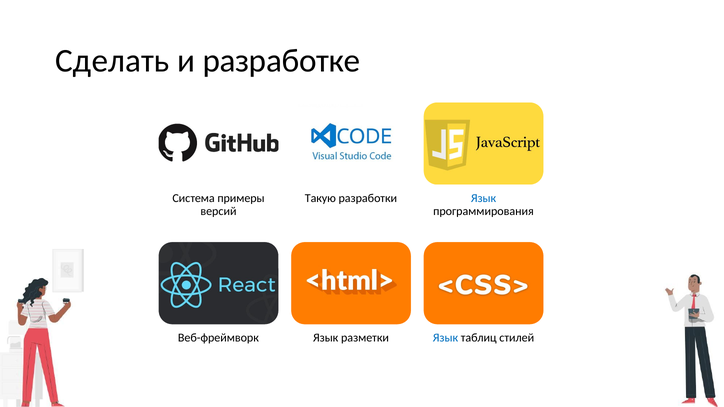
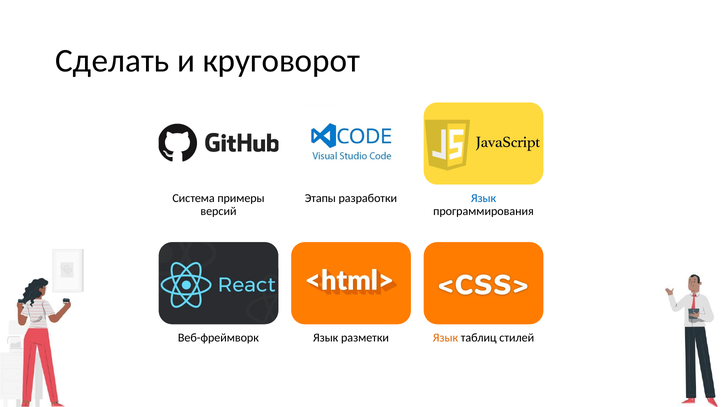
разработке: разработке -> круговорот
Такую: Такую -> Этапы
Язык at (445, 338) colour: blue -> orange
